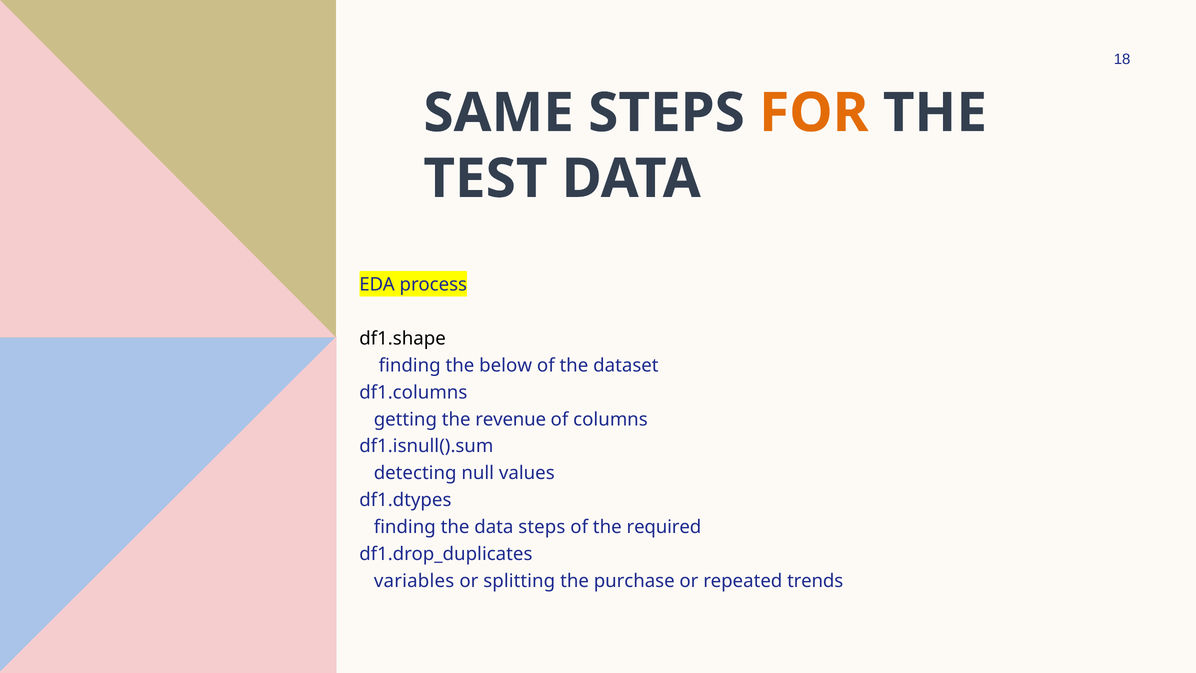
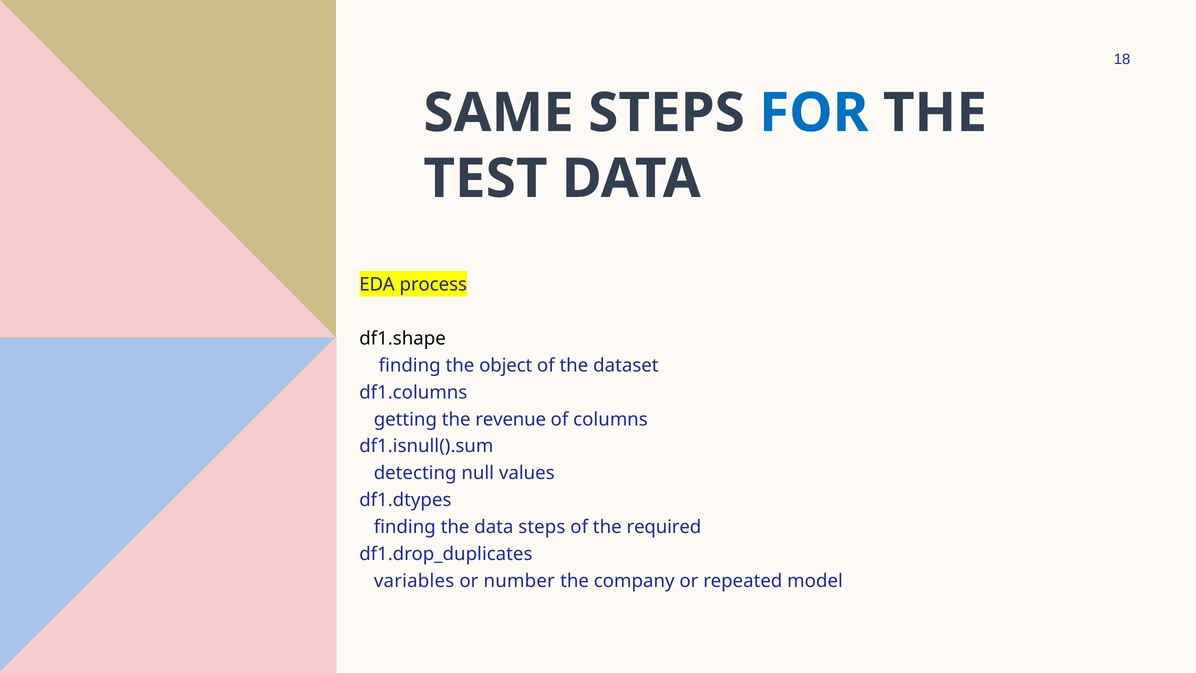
FOR colour: orange -> blue
below: below -> object
splitting: splitting -> number
purchase: purchase -> company
trends: trends -> model
